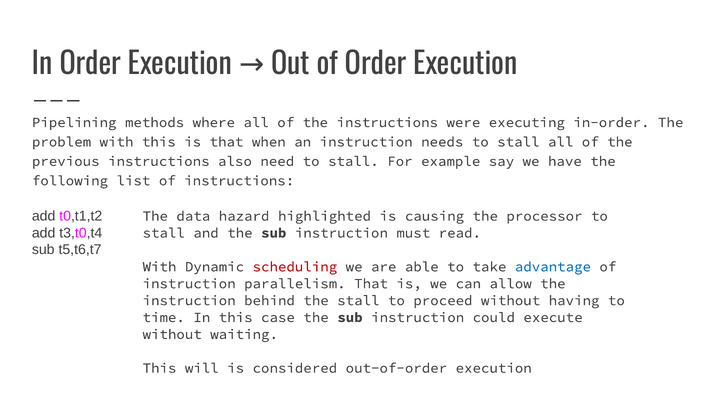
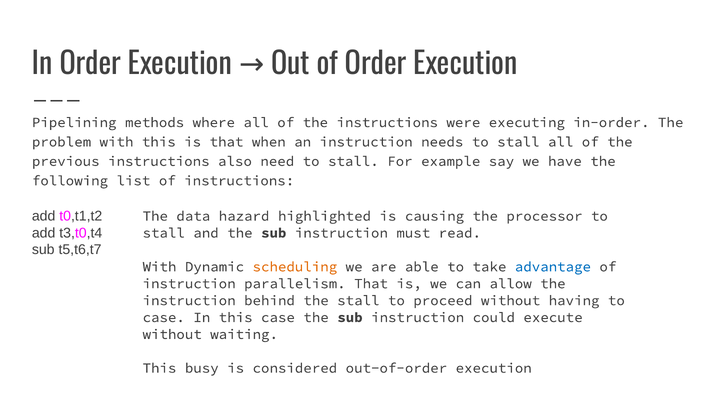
scheduling colour: red -> orange
time at (164, 318): time -> case
will: will -> busy
